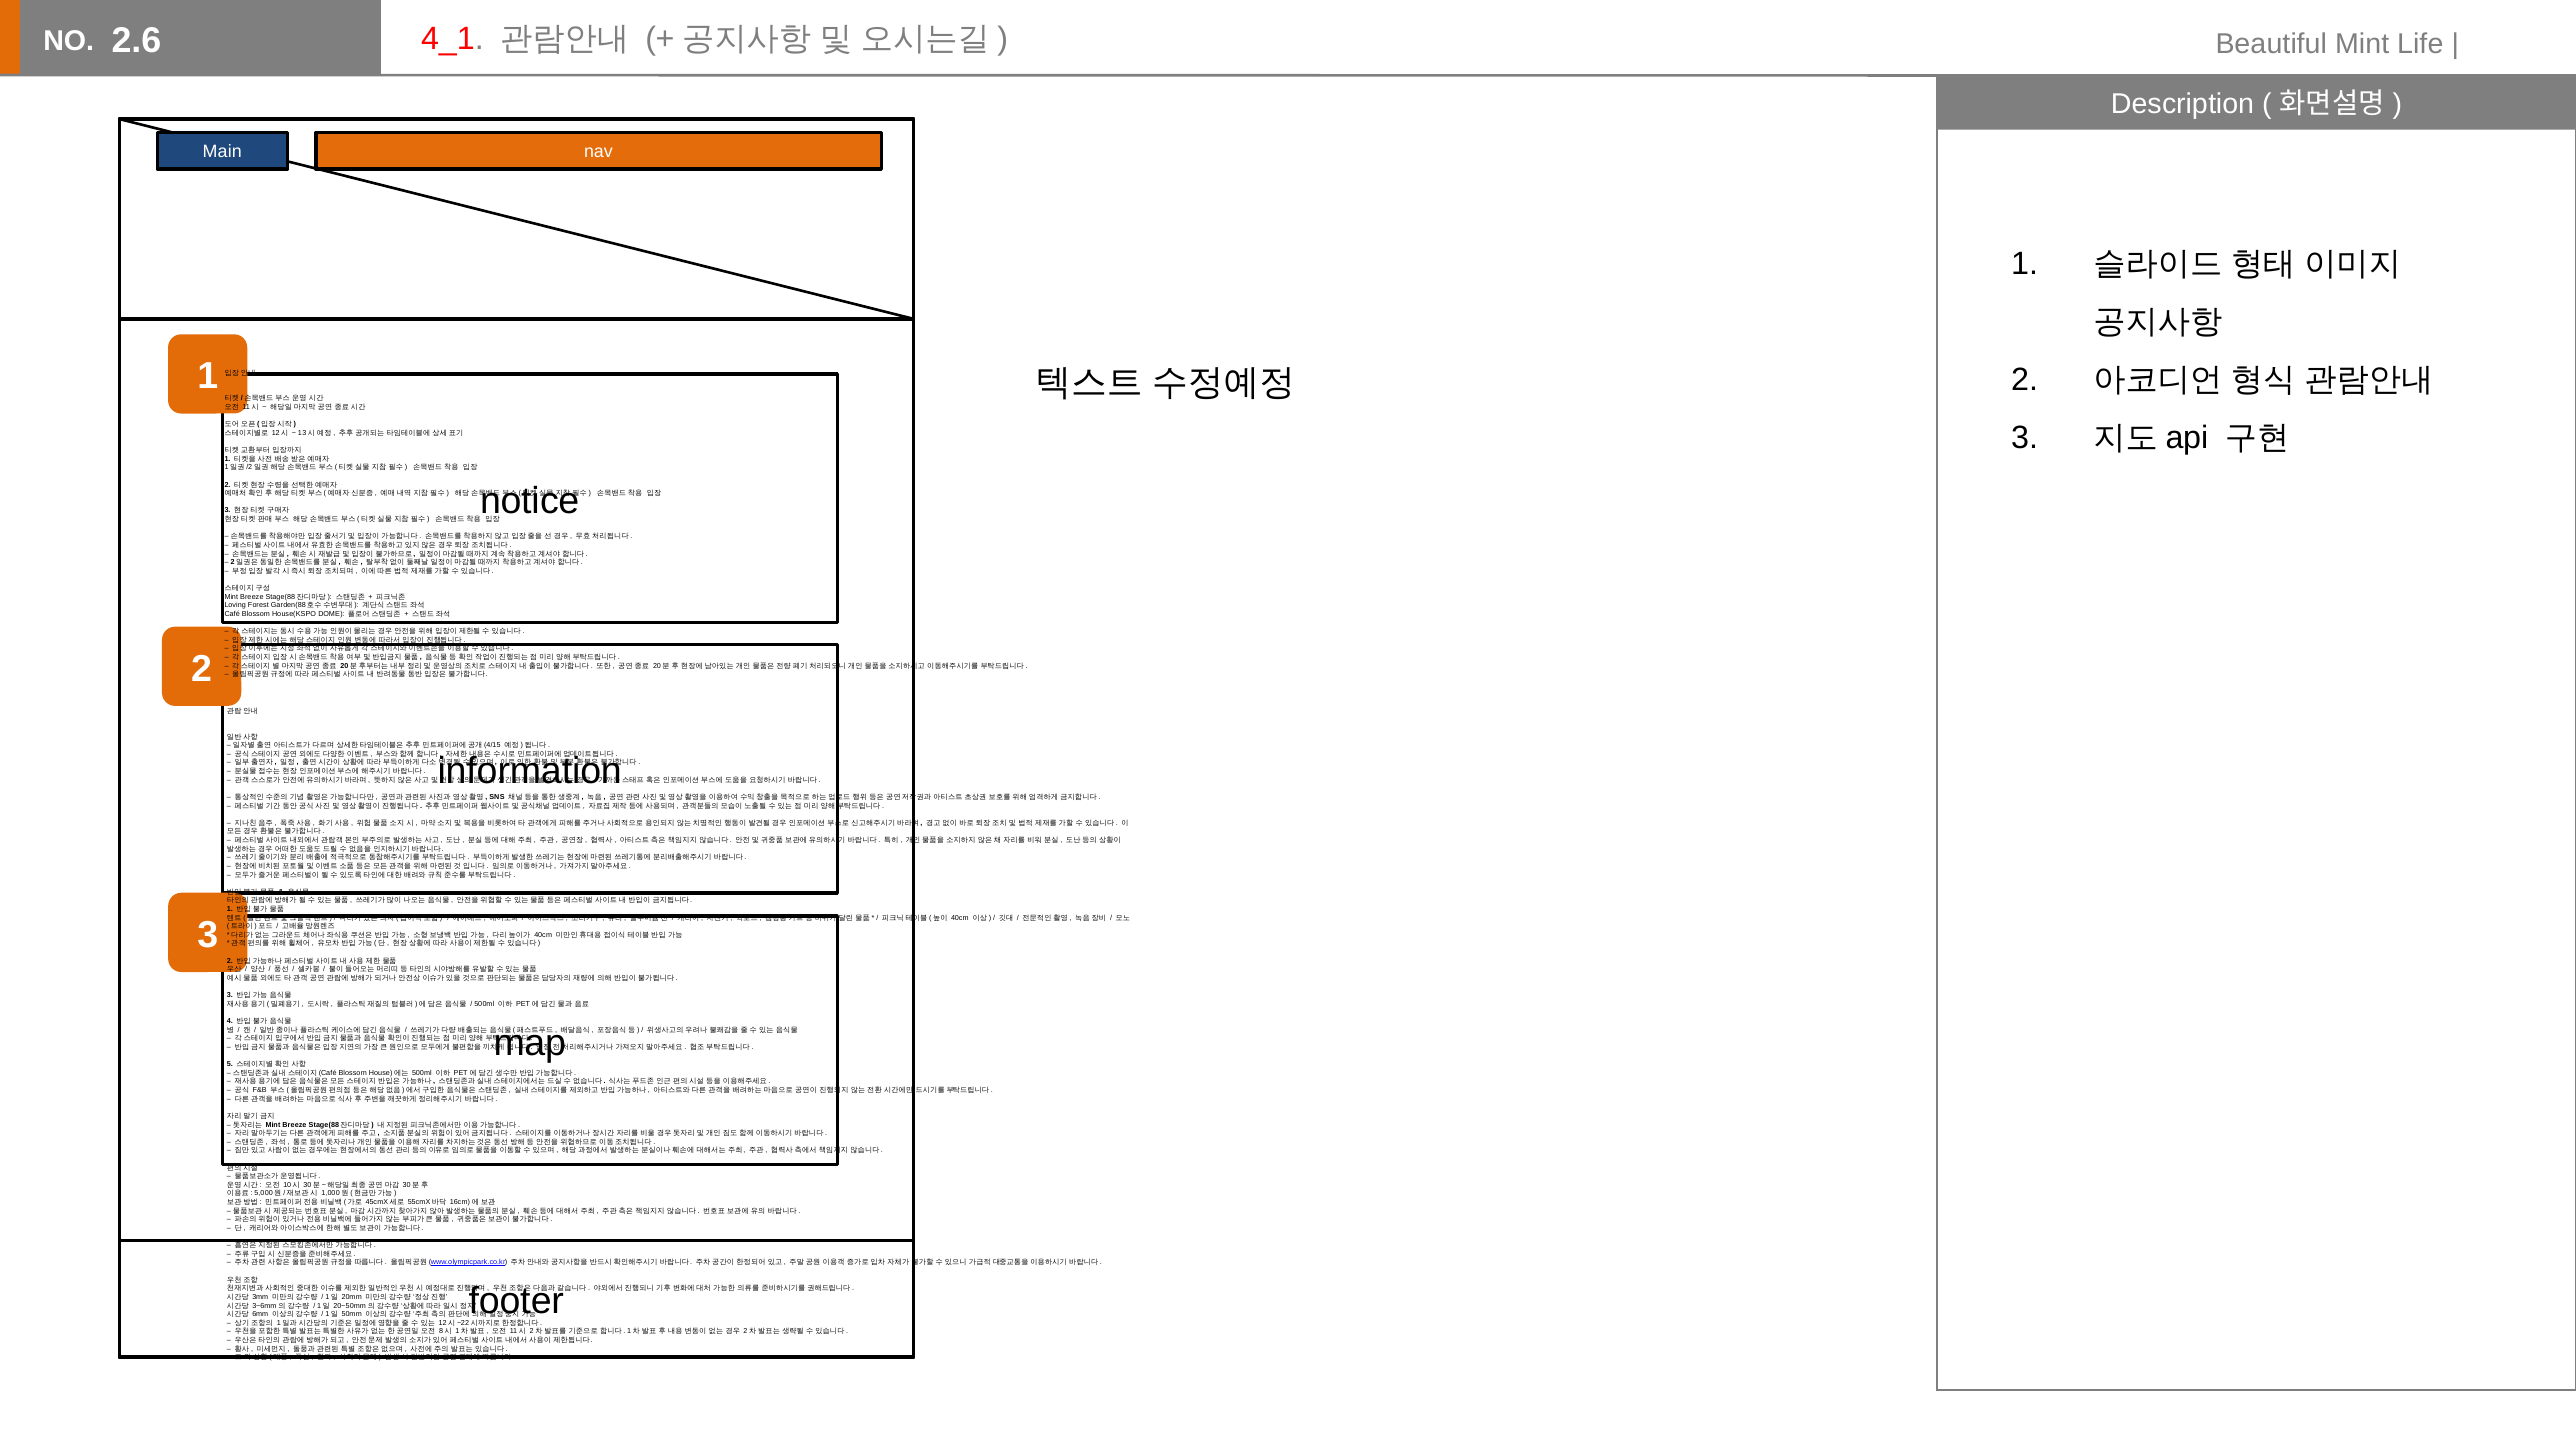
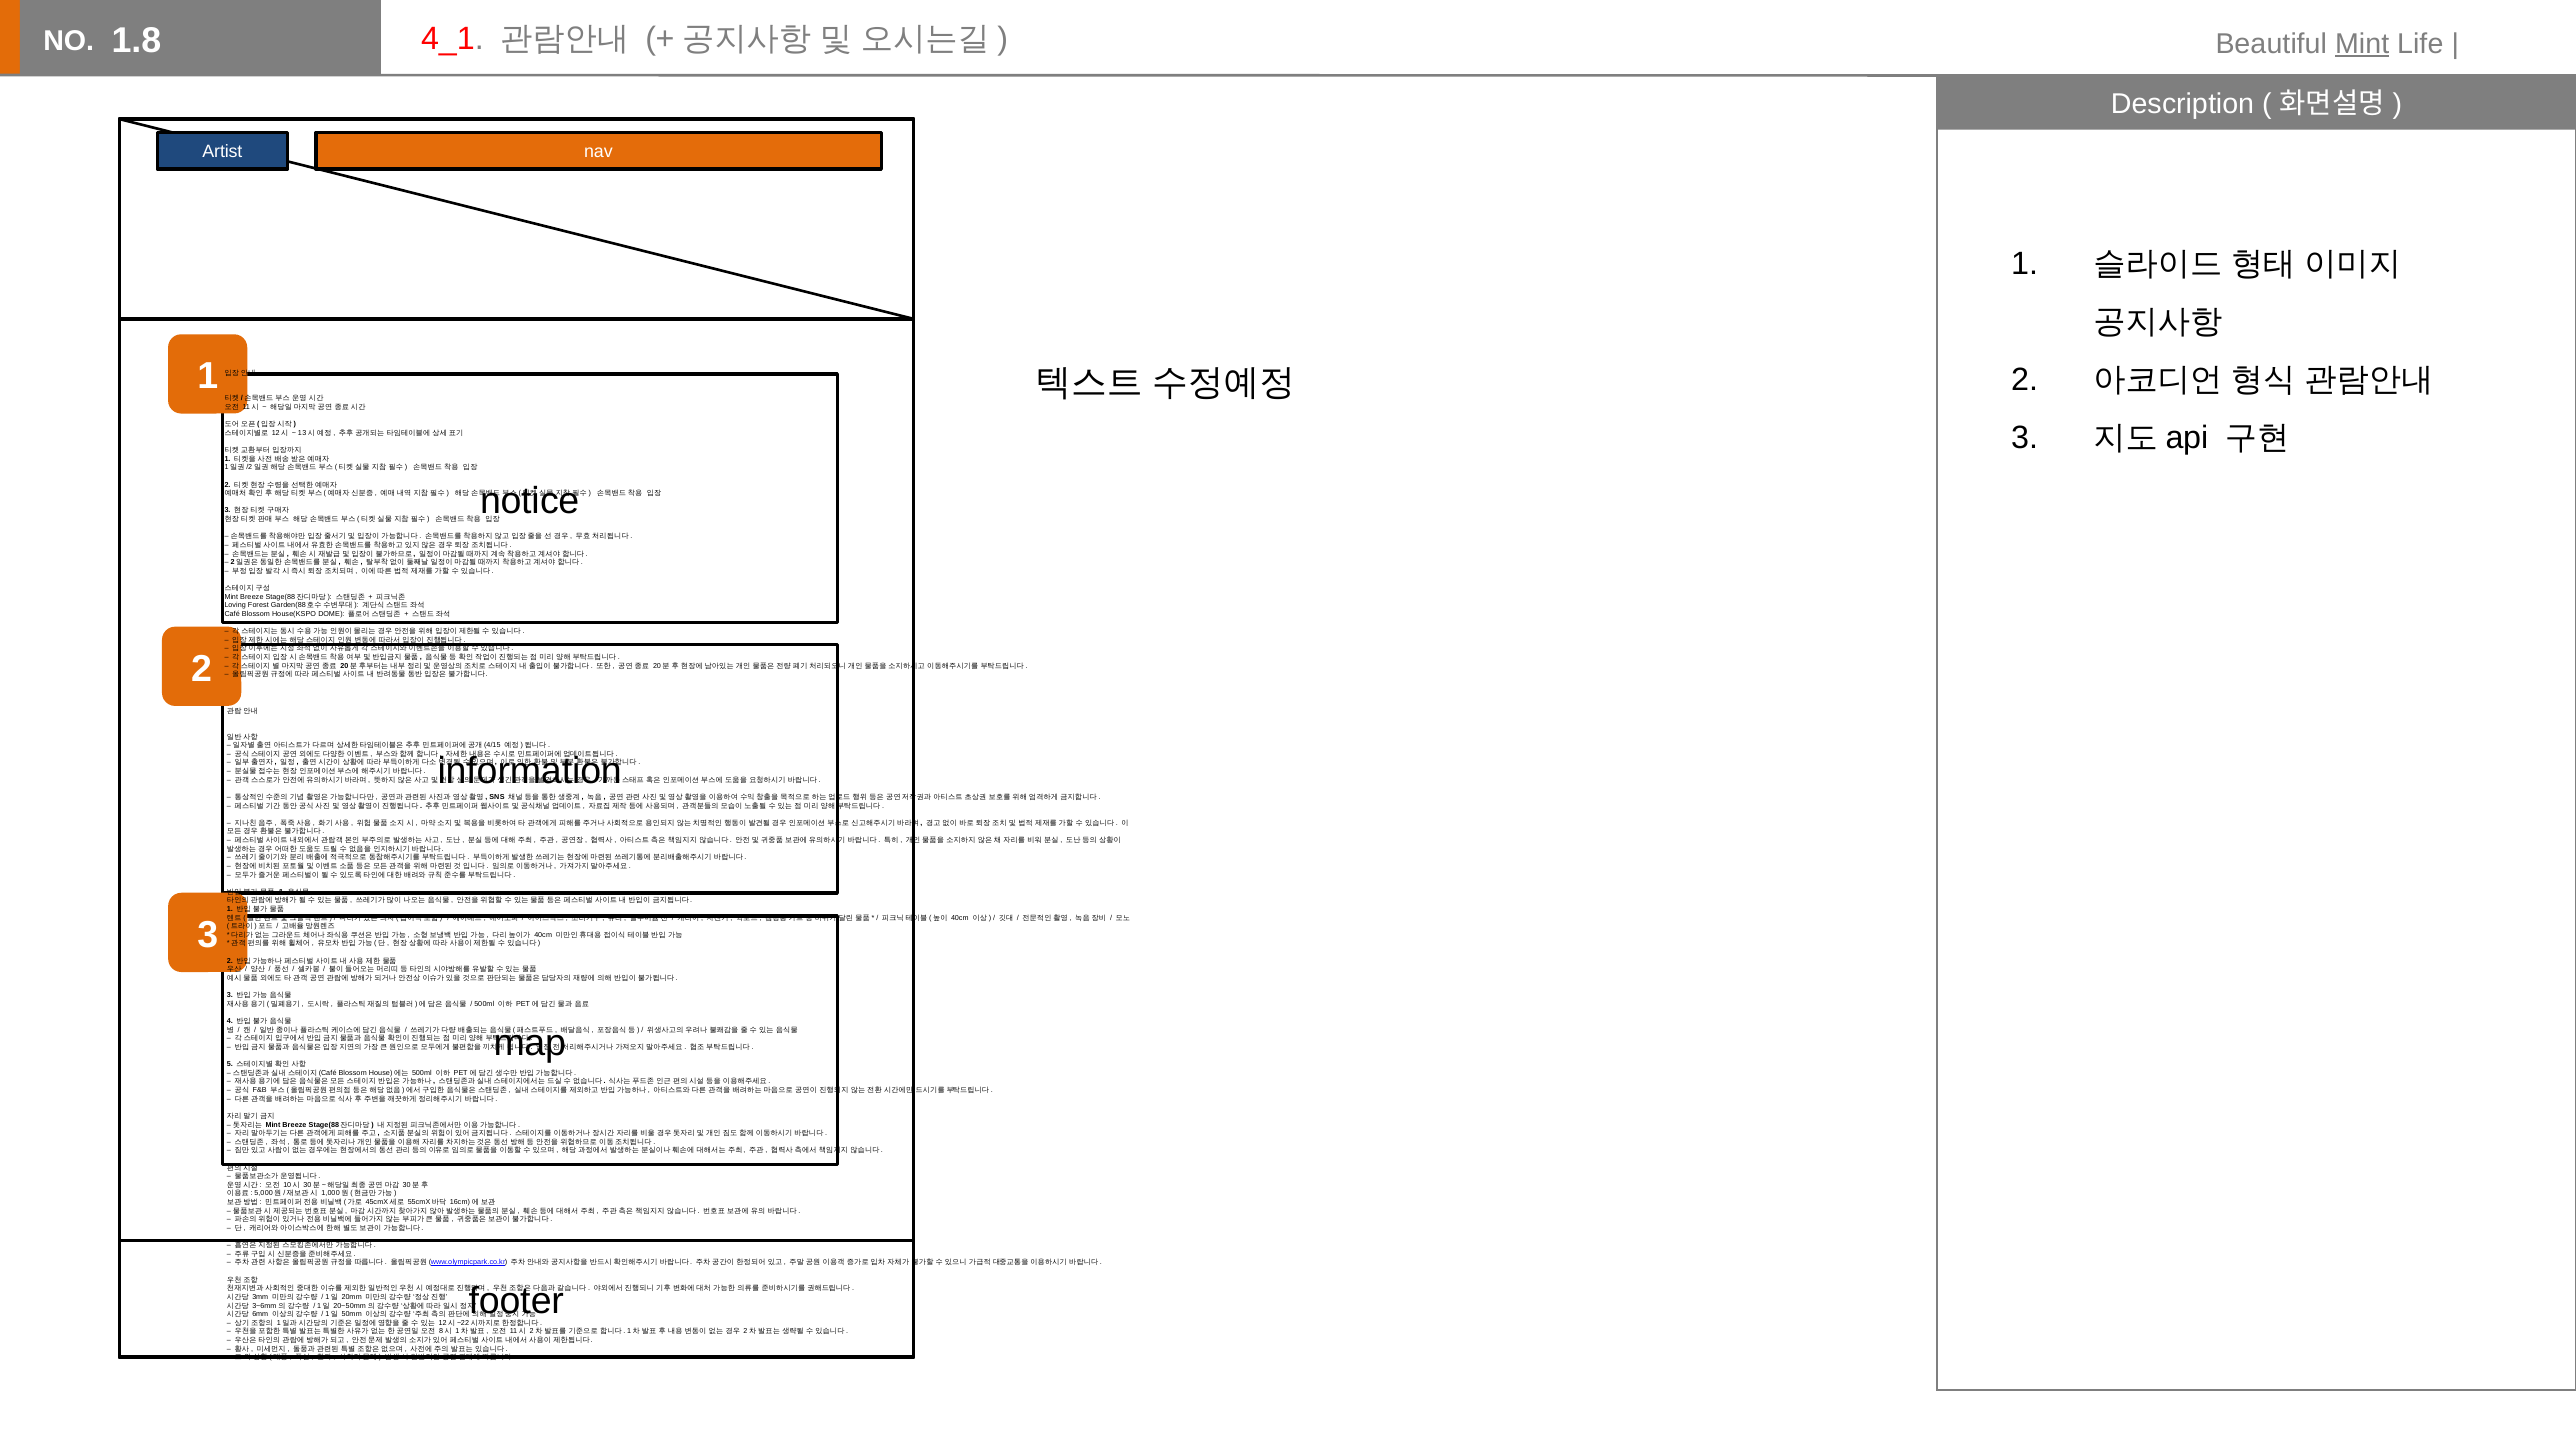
2.6: 2.6 -> 1.8
Mint at (2362, 44) underline: none -> present
Main: Main -> Artist
